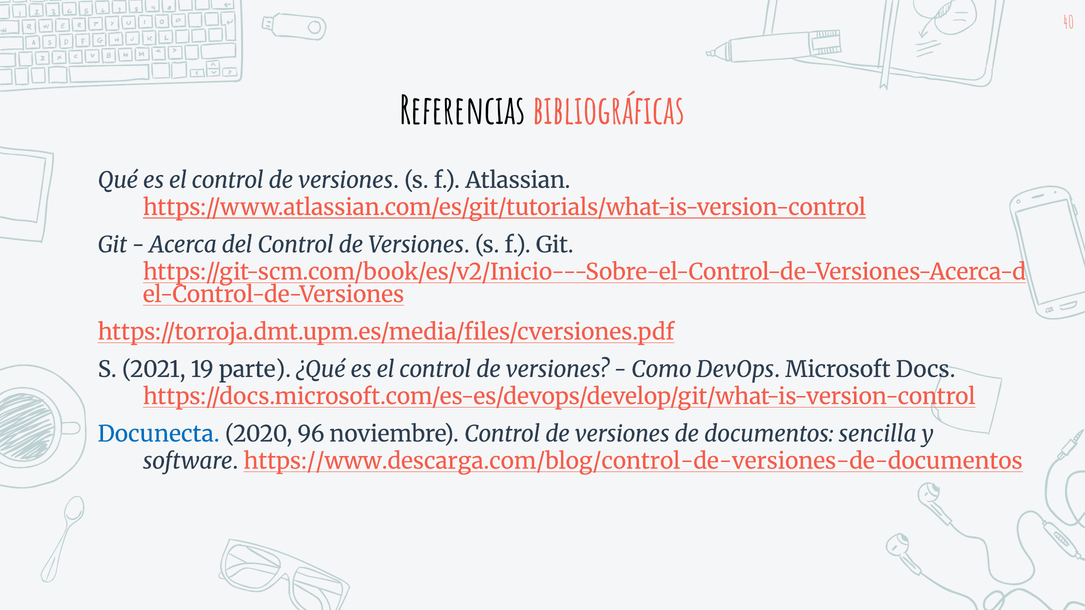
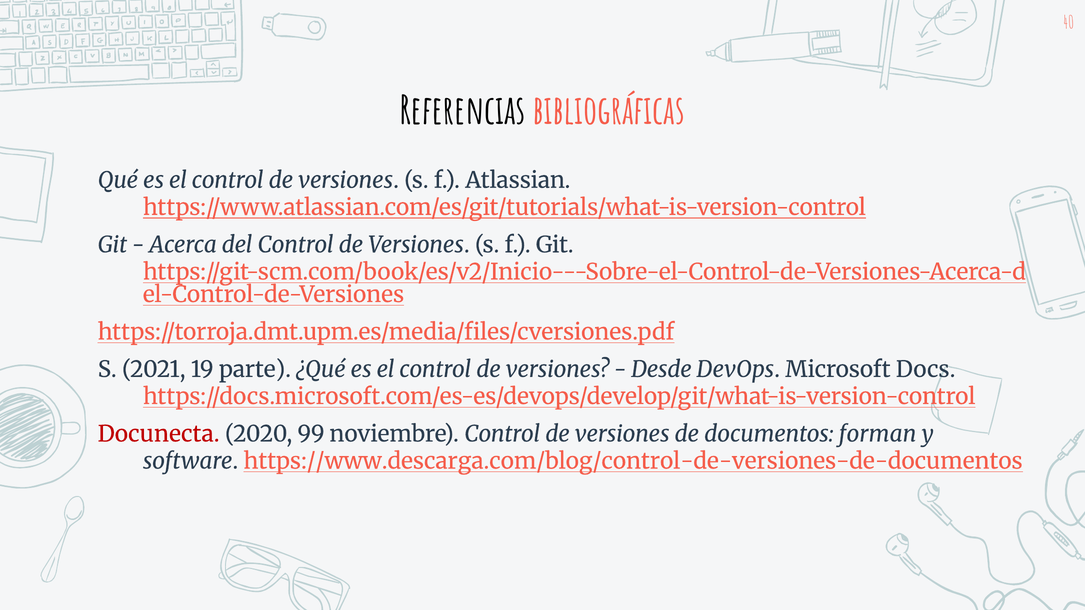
Como: Como -> Desde
Docunecta colour: blue -> red
96: 96 -> 99
sencilla: sencilla -> forman
